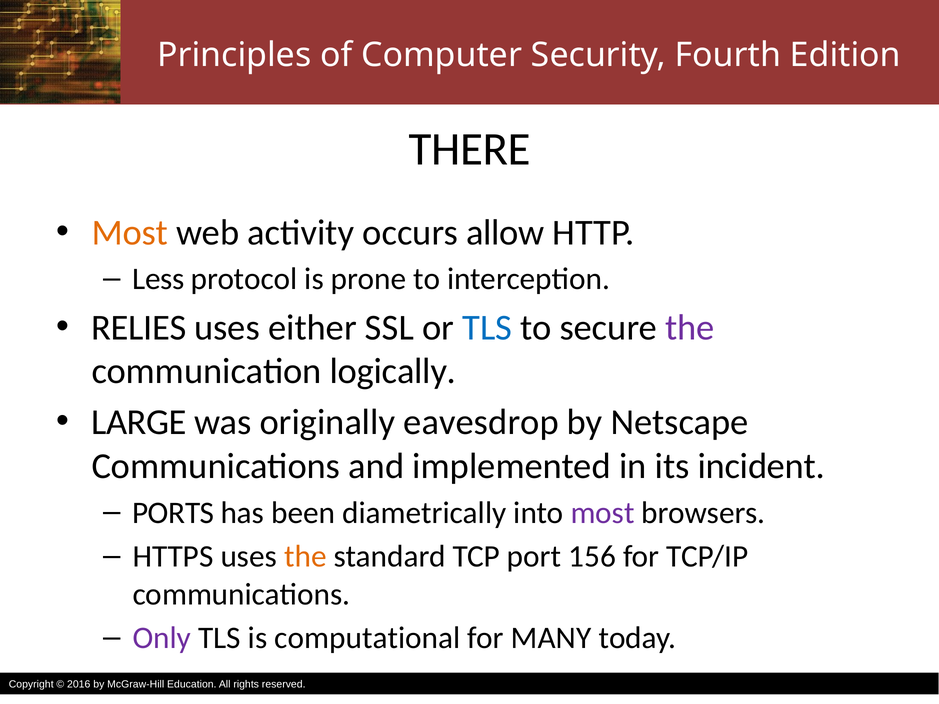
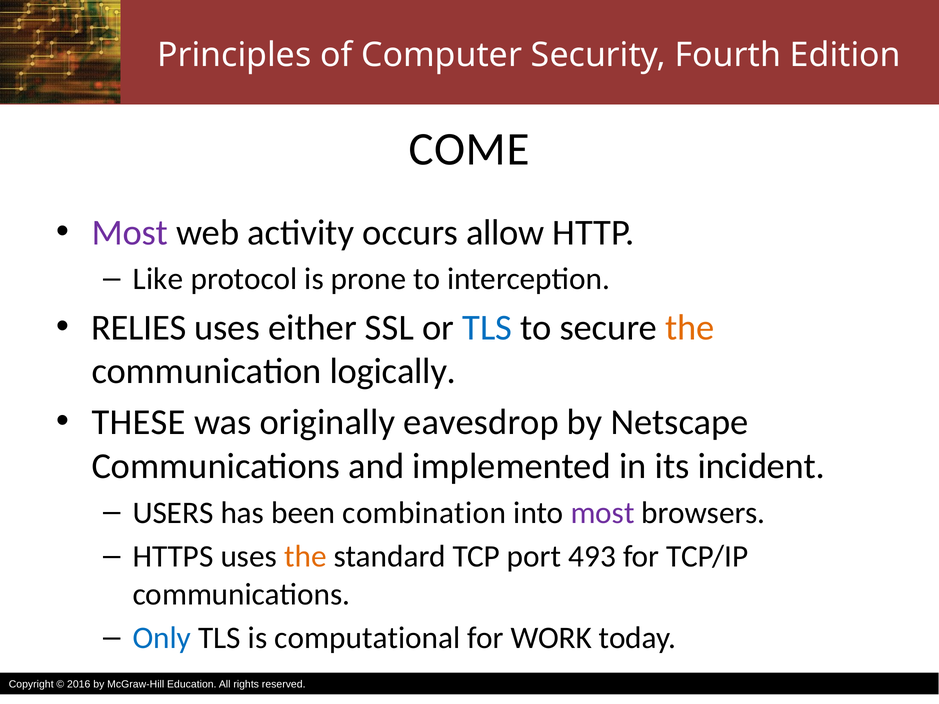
THERE: THERE -> COME
Most at (130, 233) colour: orange -> purple
Less: Less -> Like
the at (690, 328) colour: purple -> orange
LARGE: LARGE -> THESE
PORTS: PORTS -> USERS
diametrically: diametrically -> combination
156: 156 -> 493
Only colour: purple -> blue
MANY: MANY -> WORK
